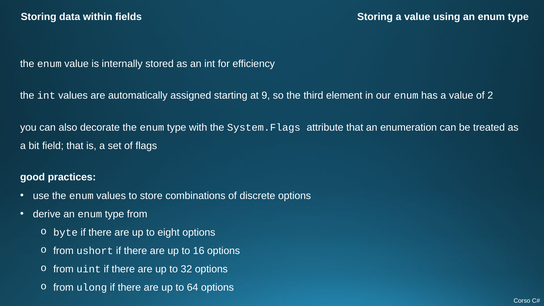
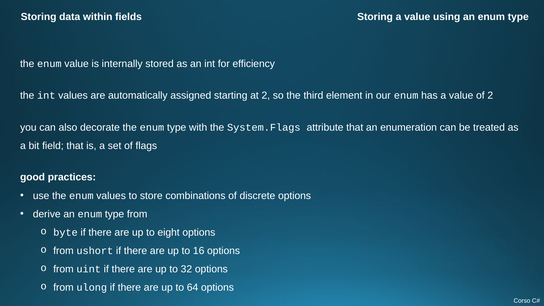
at 9: 9 -> 2
